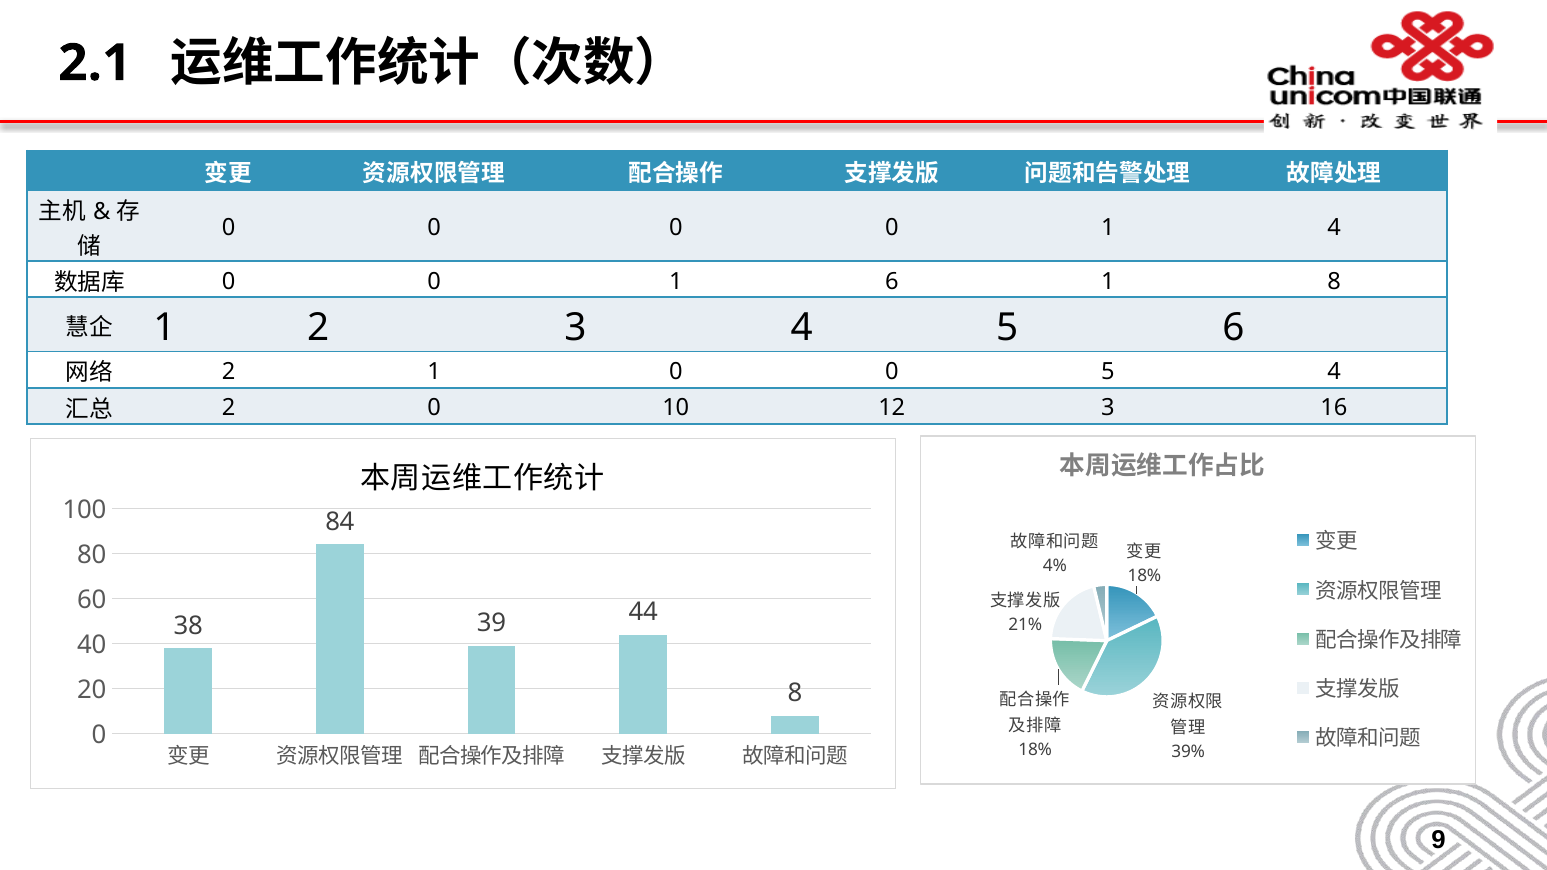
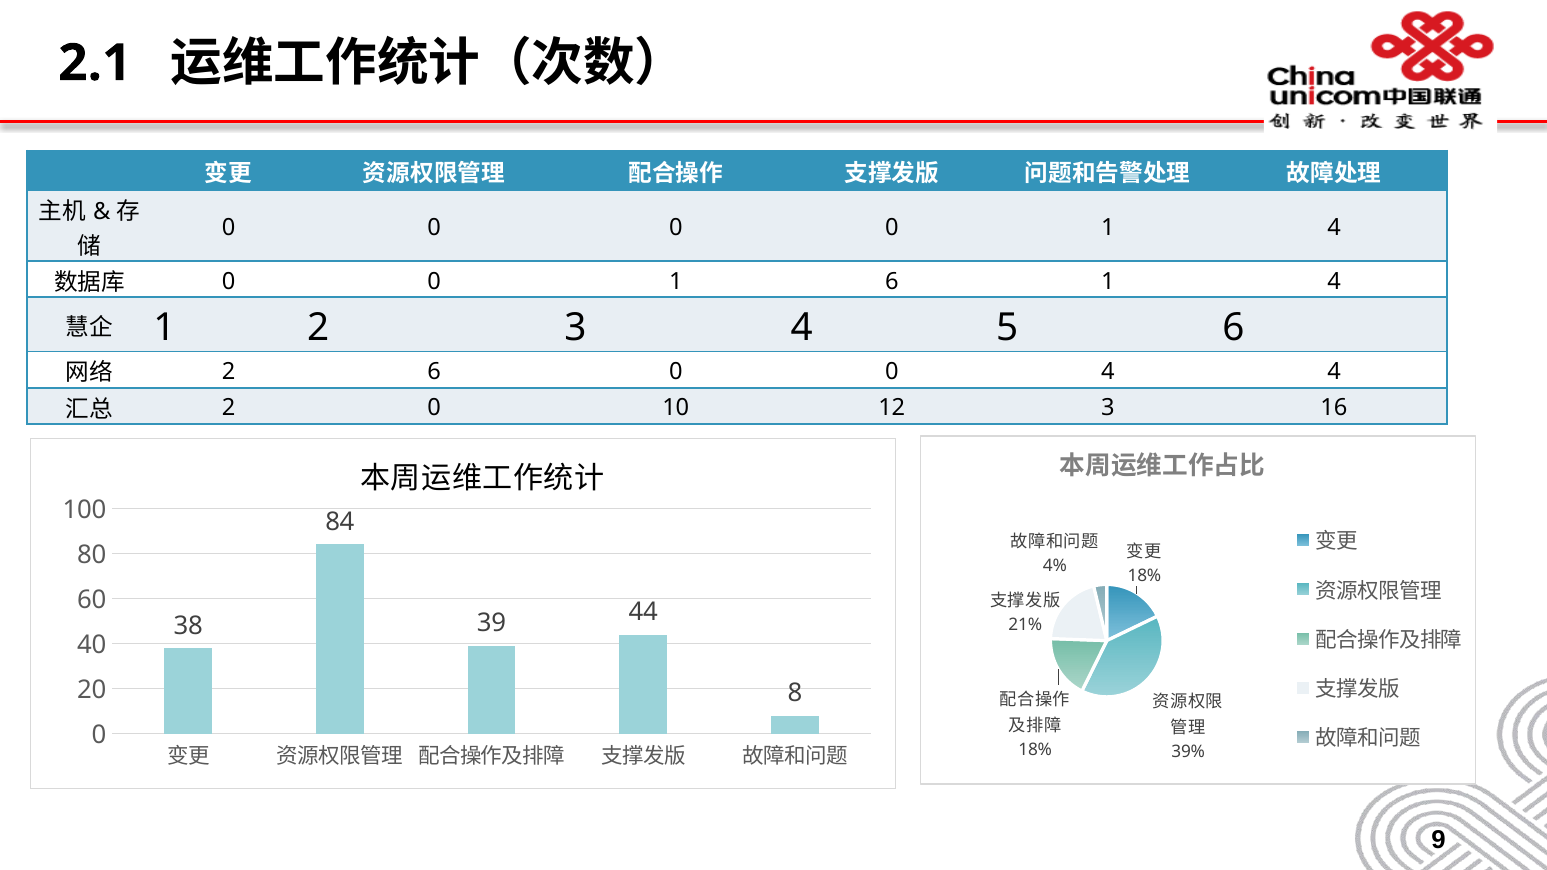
6 1 8: 8 -> 4
2 1: 1 -> 6
0 5: 5 -> 4
